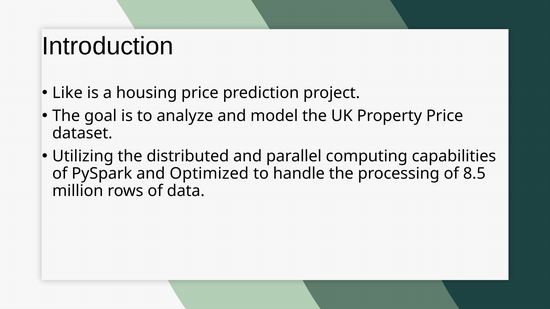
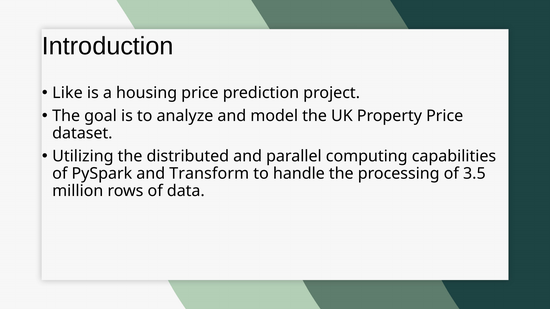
Optimized: Optimized -> Transform
8.5: 8.5 -> 3.5
